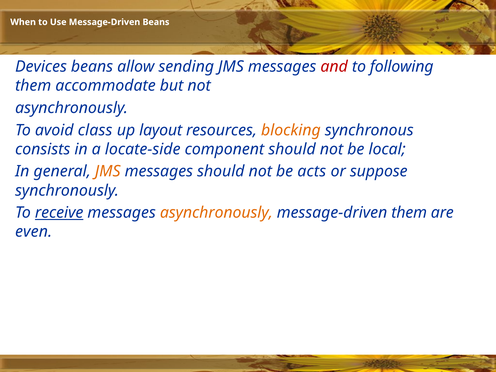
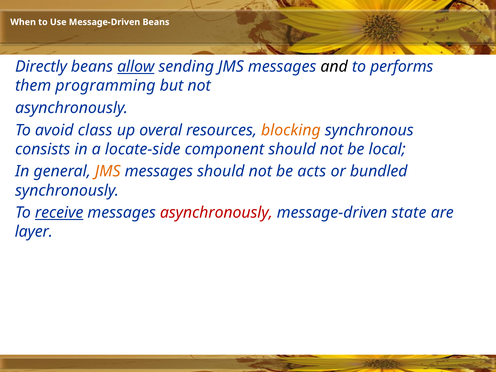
Devices: Devices -> Directly
allow underline: none -> present
and colour: red -> black
following: following -> performs
accommodate: accommodate -> programming
layout: layout -> overal
suppose: suppose -> bundled
asynchronously at (216, 213) colour: orange -> red
message-driven them: them -> state
even: even -> layer
